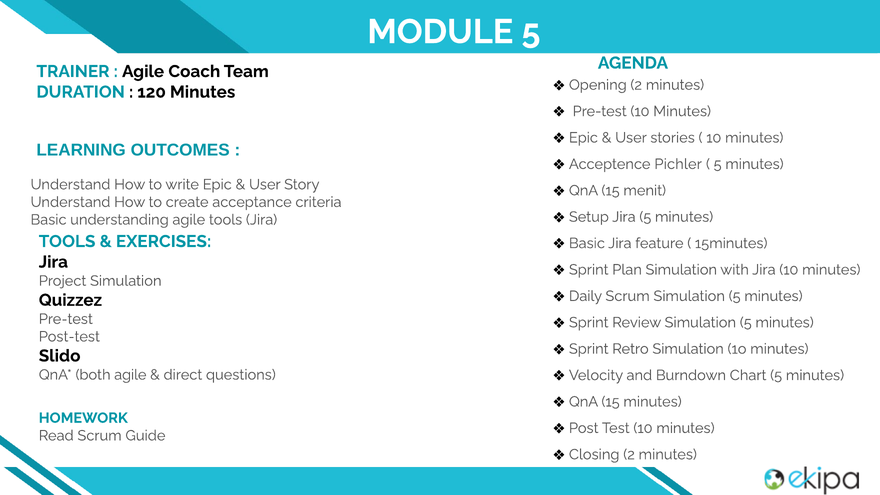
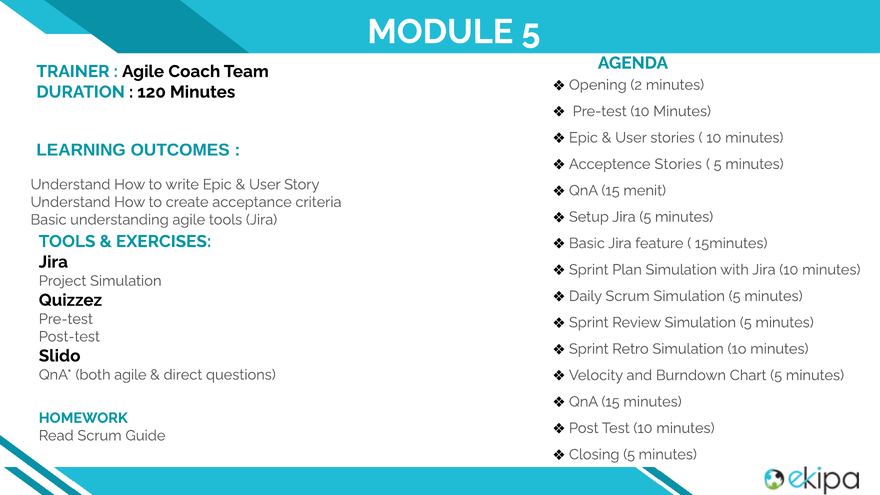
Pichler at (678, 164): Pichler -> Stories
2 at (629, 454): 2 -> 5
